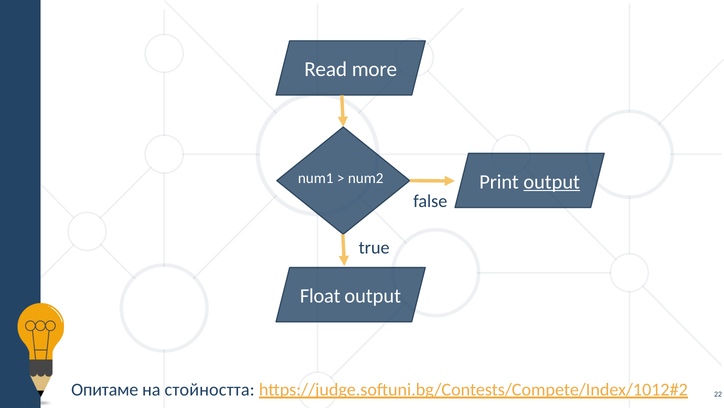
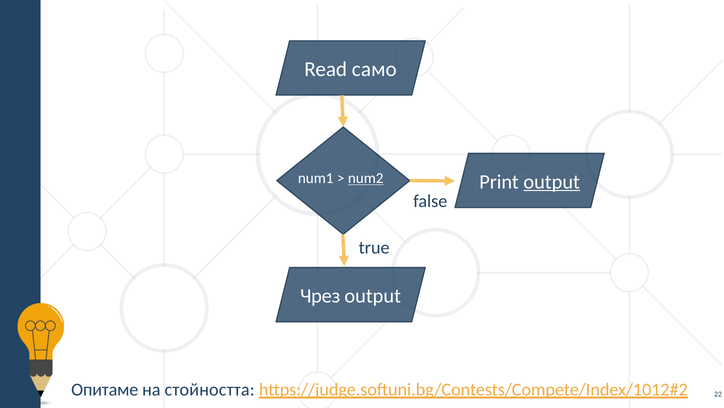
more: more -> само
num2 underline: none -> present
Float: Float -> Чрез
